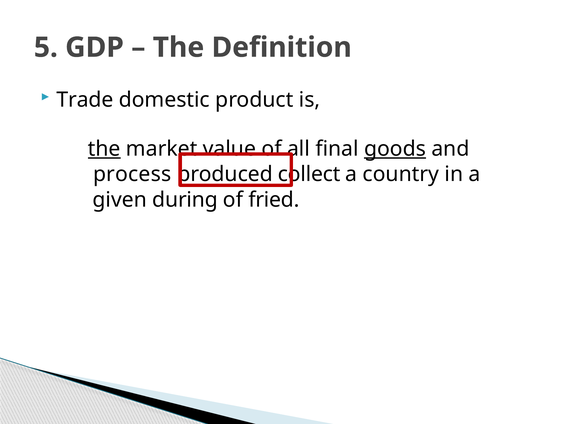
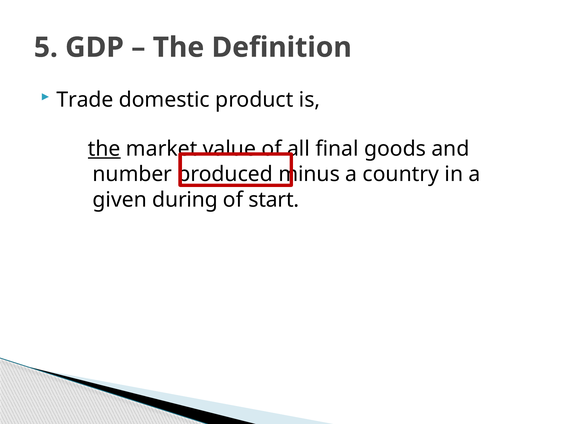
goods underline: present -> none
process: process -> number
collect: collect -> minus
fried: fried -> start
